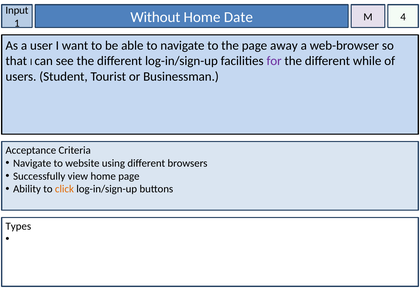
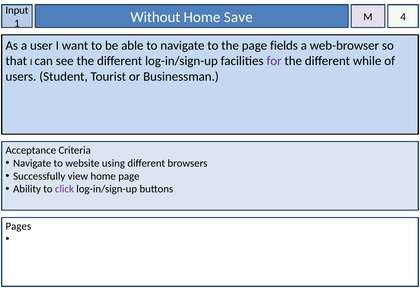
Date: Date -> Save
away: away -> fields
click colour: orange -> purple
Types: Types -> Pages
